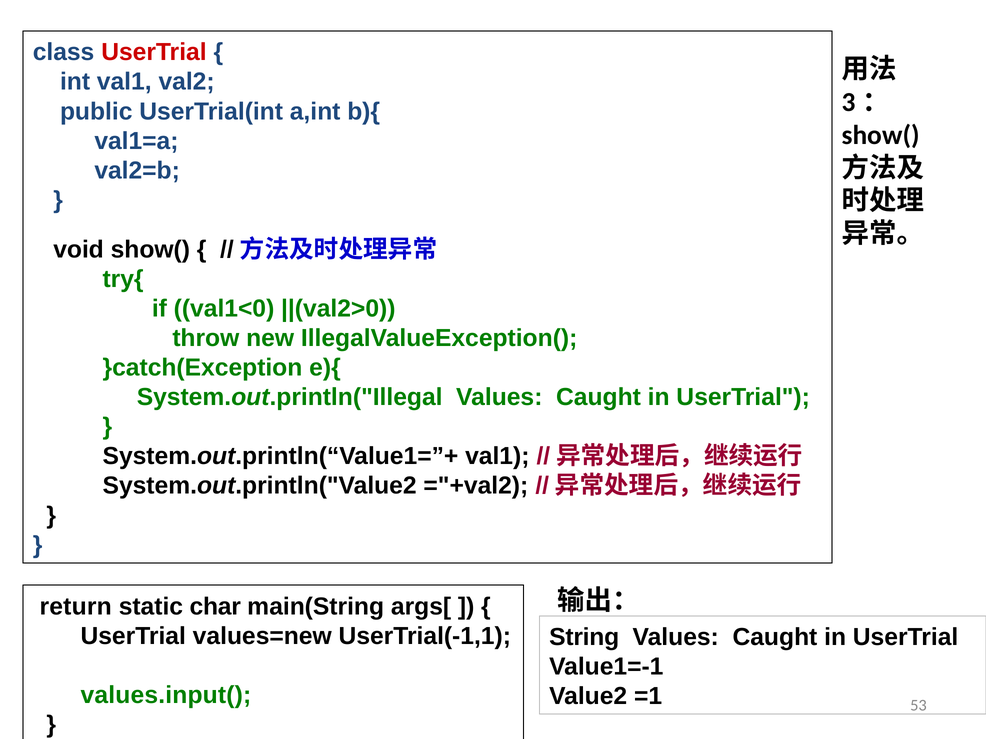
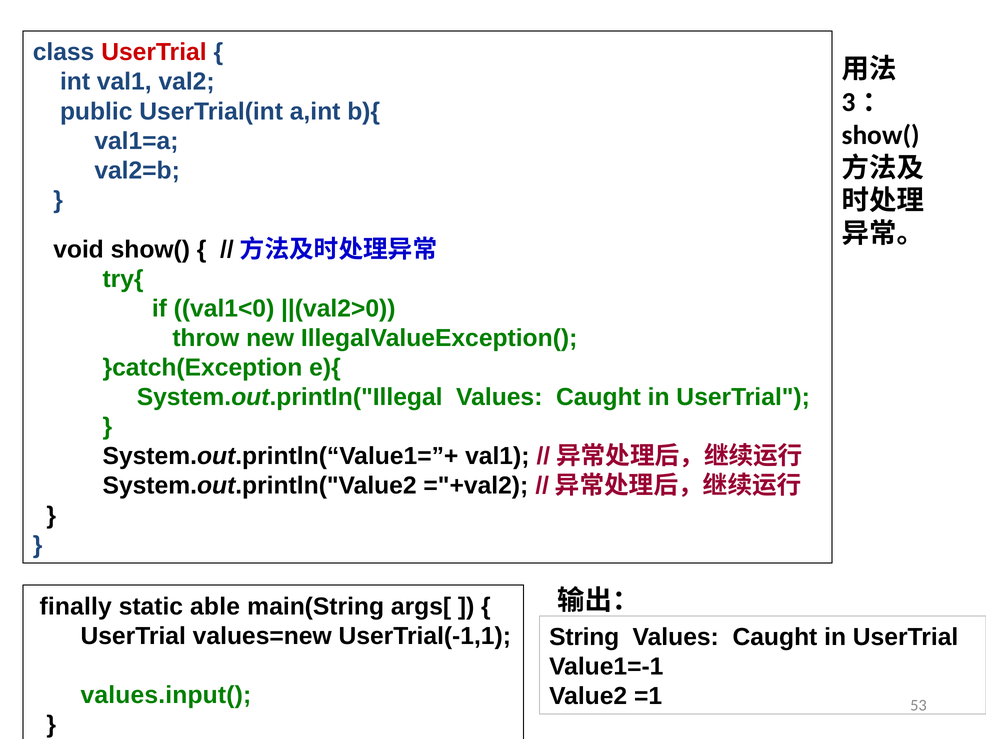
return: return -> finally
char: char -> able
